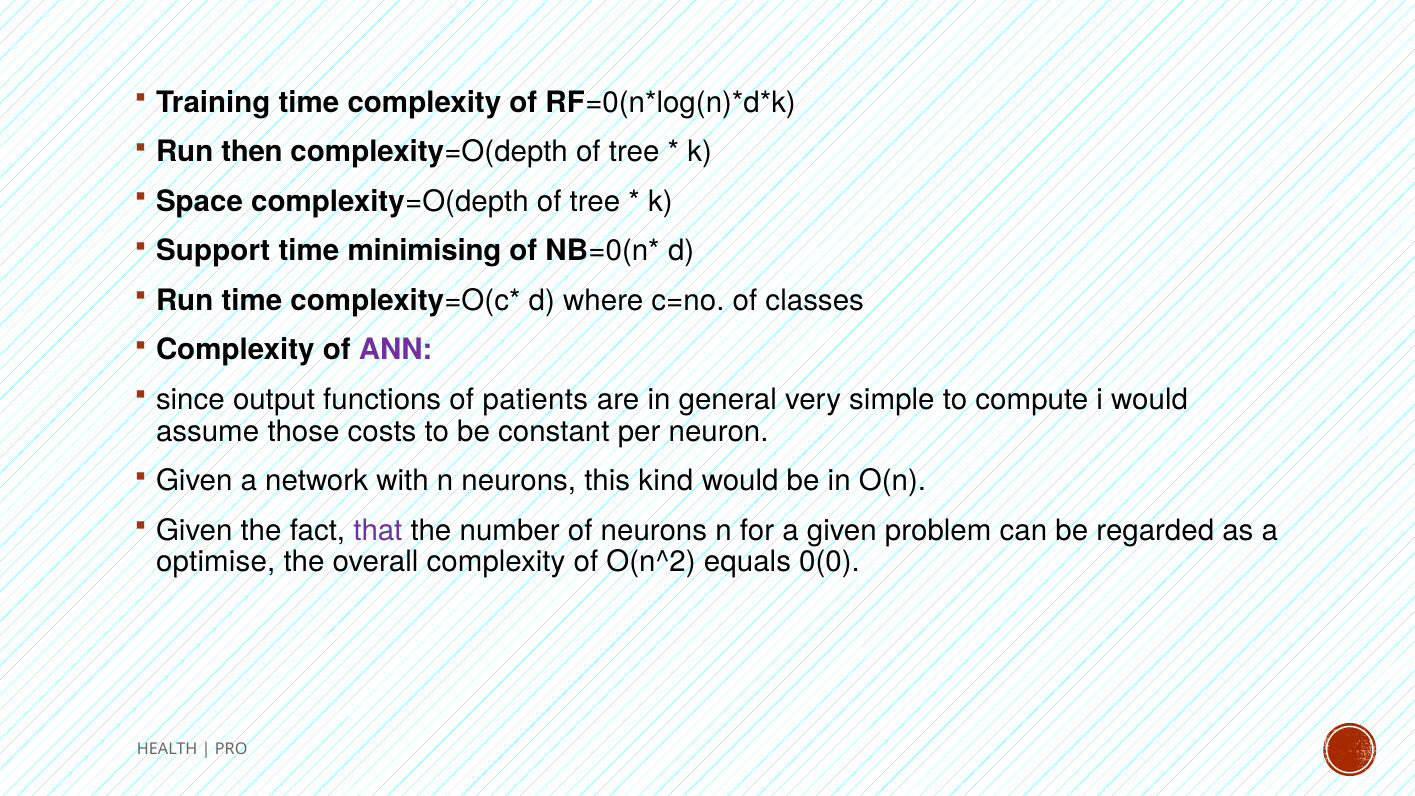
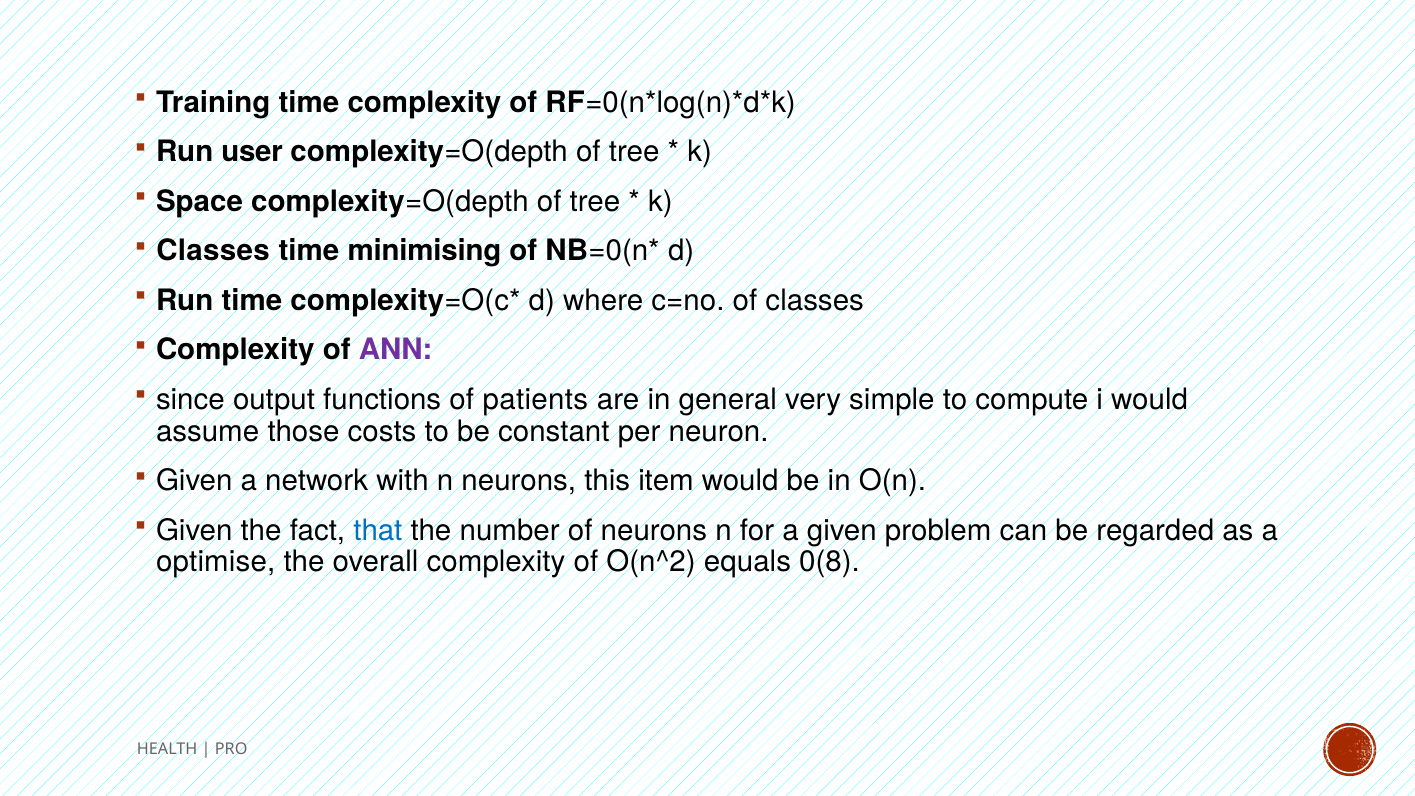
then: then -> user
Support at (213, 251): Support -> Classes
kind: kind -> item
that colour: purple -> blue
0(0: 0(0 -> 0(8
